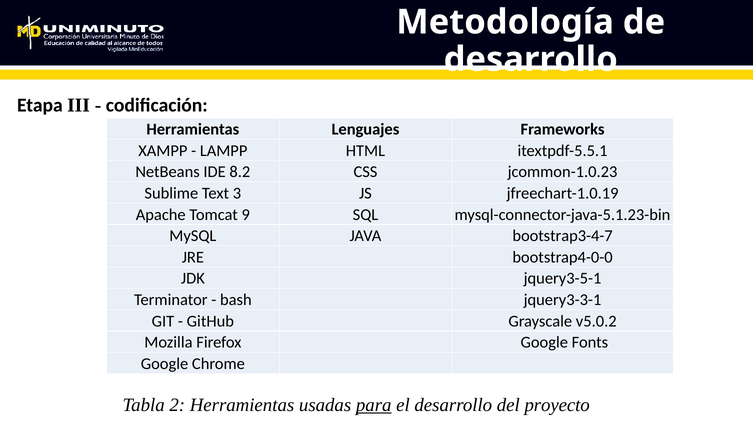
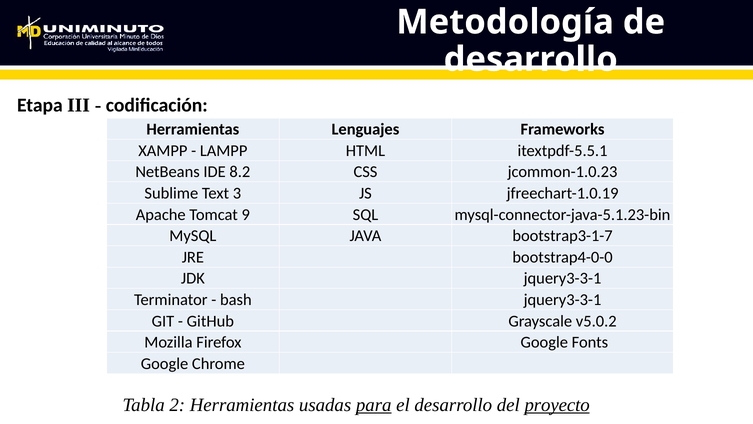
bootstrap3-4-7: bootstrap3-4-7 -> bootstrap3-1-7
JDK jquery3-5-1: jquery3-5-1 -> jquery3-3-1
proyecto underline: none -> present
